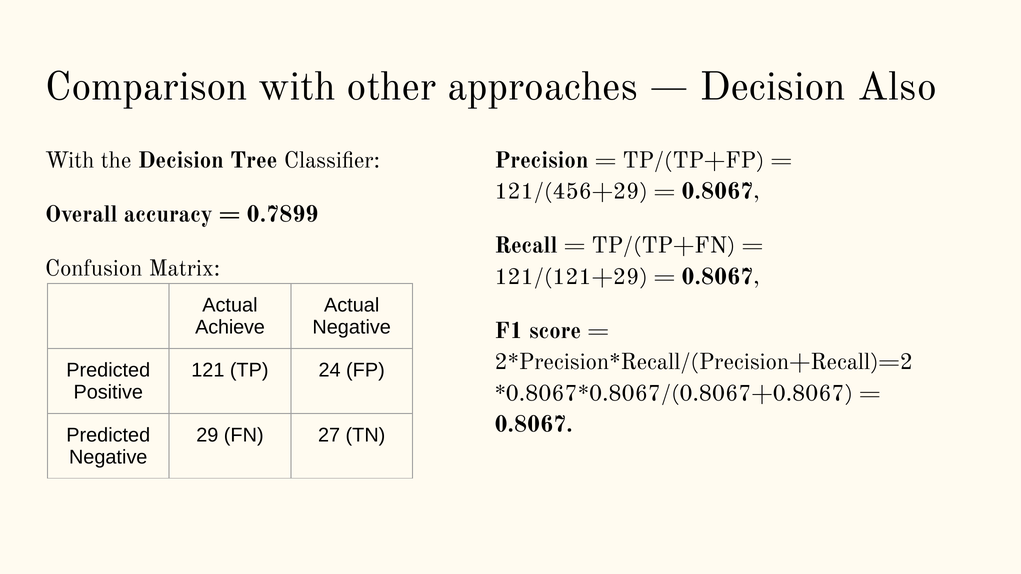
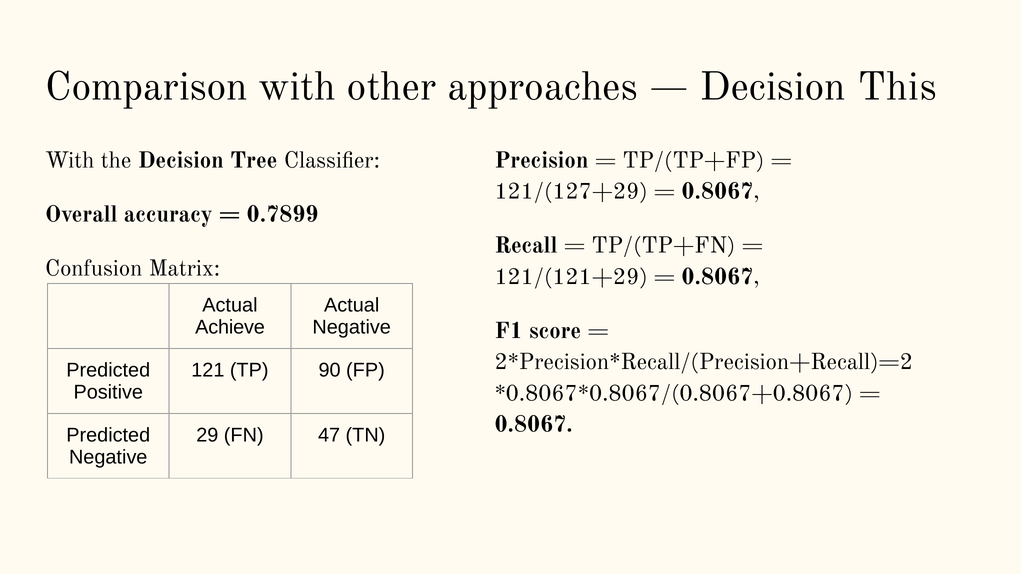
Also: Also -> This
121/(456+29: 121/(456+29 -> 121/(127+29
24: 24 -> 90
27: 27 -> 47
